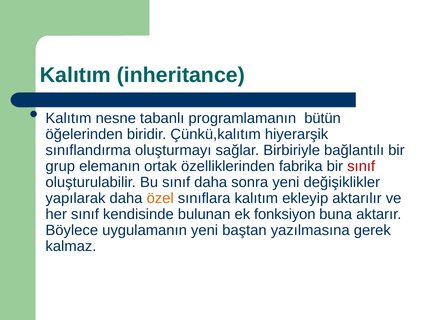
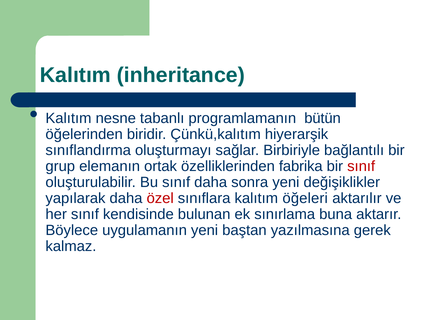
özel colour: orange -> red
ekleyip: ekleyip -> öğeleri
fonksiyon: fonksiyon -> sınırlama
